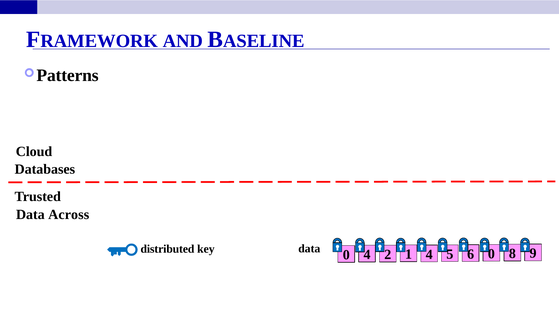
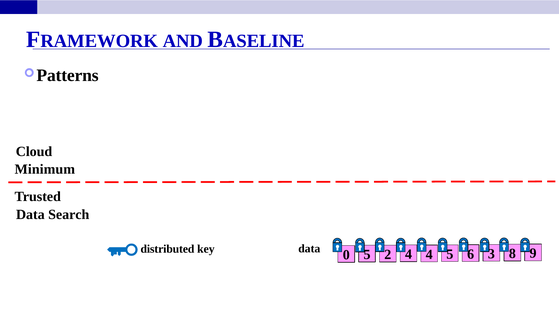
Databases: Databases -> Minimum
Across: Across -> Search
0 4: 4 -> 5
2 1: 1 -> 4
6 0: 0 -> 3
